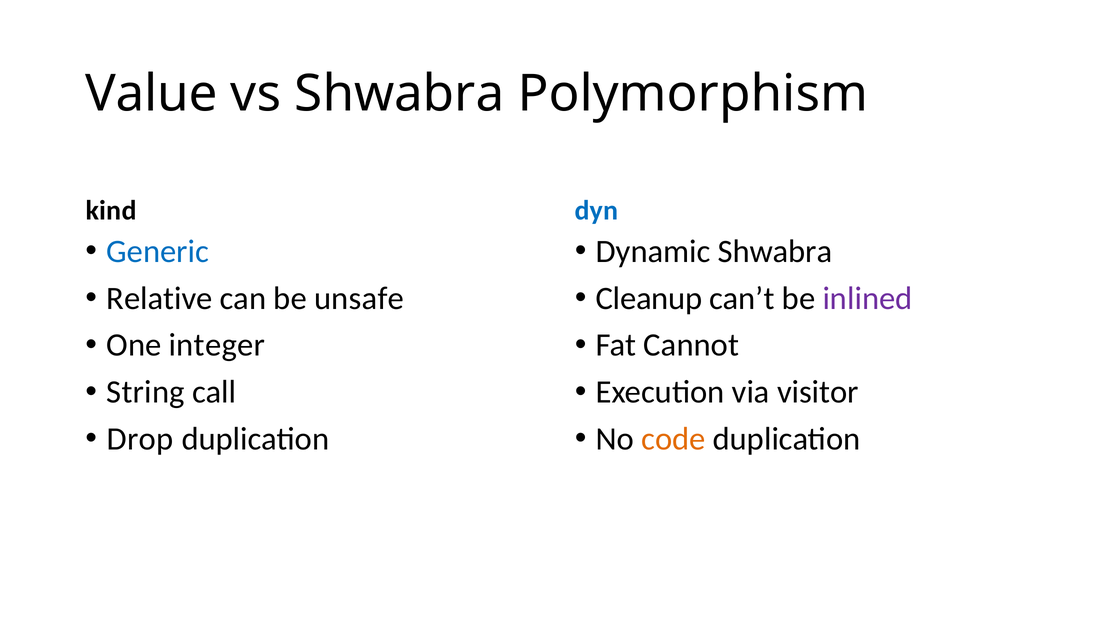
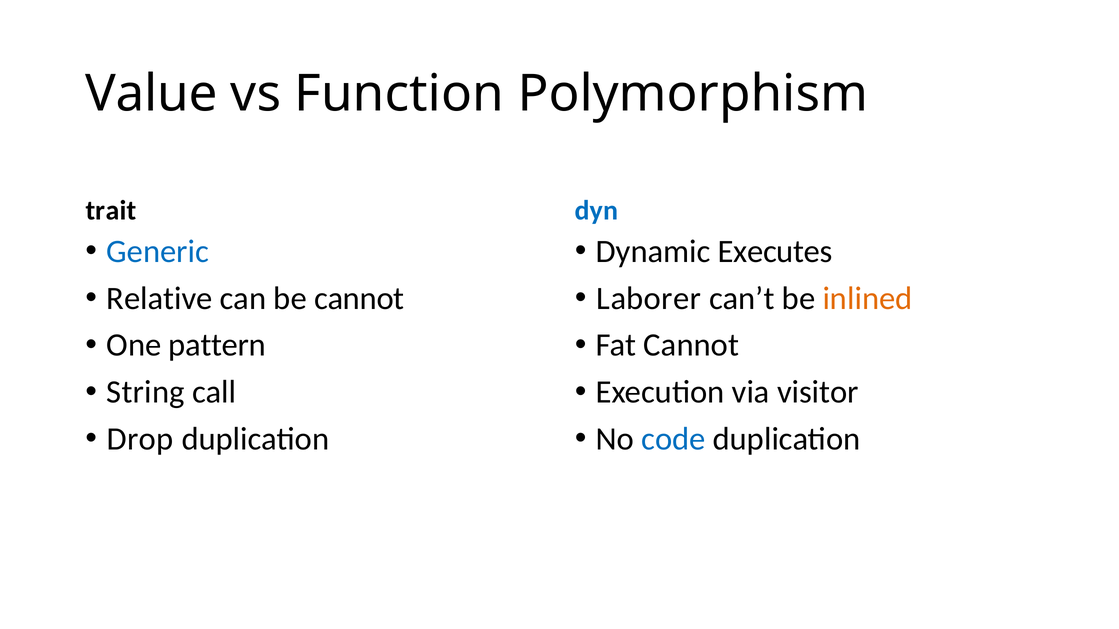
vs Shwabra: Shwabra -> Function
kind: kind -> trait
Dynamic Shwabra: Shwabra -> Executes
be unsafe: unsafe -> cannot
Cleanup: Cleanup -> Laborer
inlined colour: purple -> orange
integer: integer -> pattern
code colour: orange -> blue
